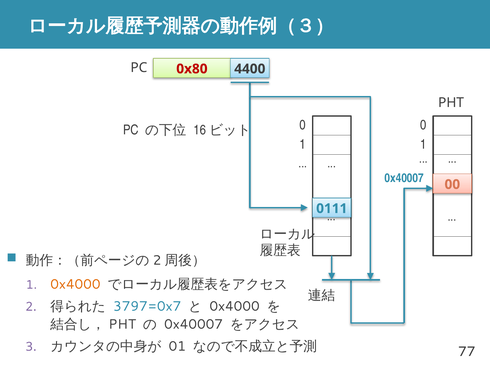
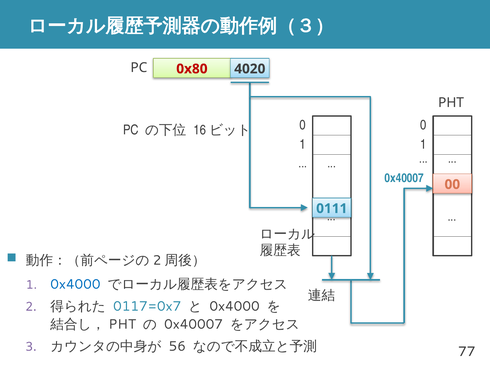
4400: 4400 -> 4020
0x4000 at (75, 285) colour: orange -> blue
3797=0x7: 3797=0x7 -> 0117=0x7
01: 01 -> 56
